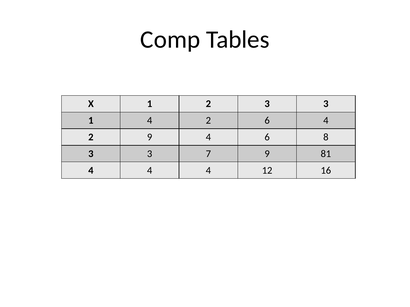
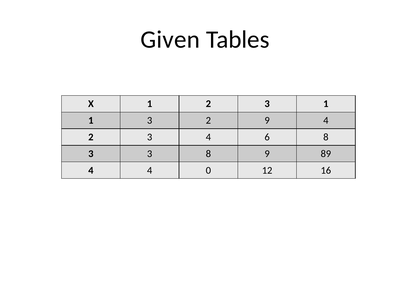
Comp: Comp -> Given
2 3 3: 3 -> 1
1 4: 4 -> 3
2 6: 6 -> 9
9 at (150, 137): 9 -> 3
3 7: 7 -> 8
81: 81 -> 89
4 4 4: 4 -> 0
